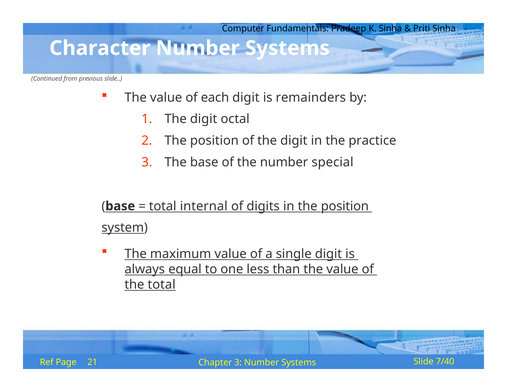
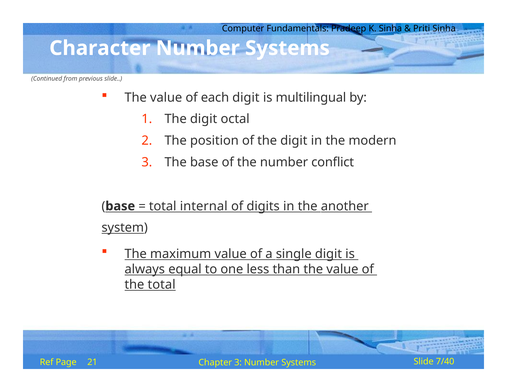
remainders: remainders -> multilingual
practice: practice -> modern
special: special -> conflict
in the position: position -> another
